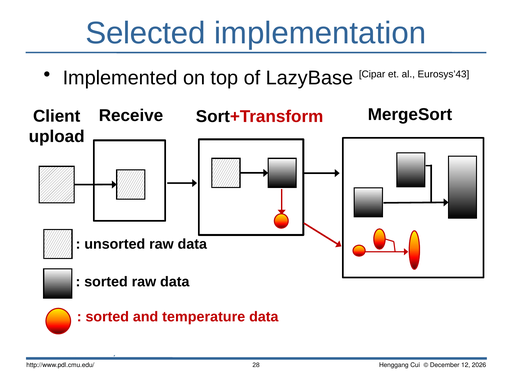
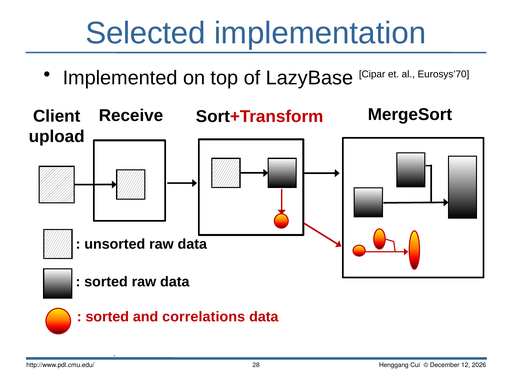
Eurosys’43: Eurosys’43 -> Eurosys’70
temperature: temperature -> correlations
